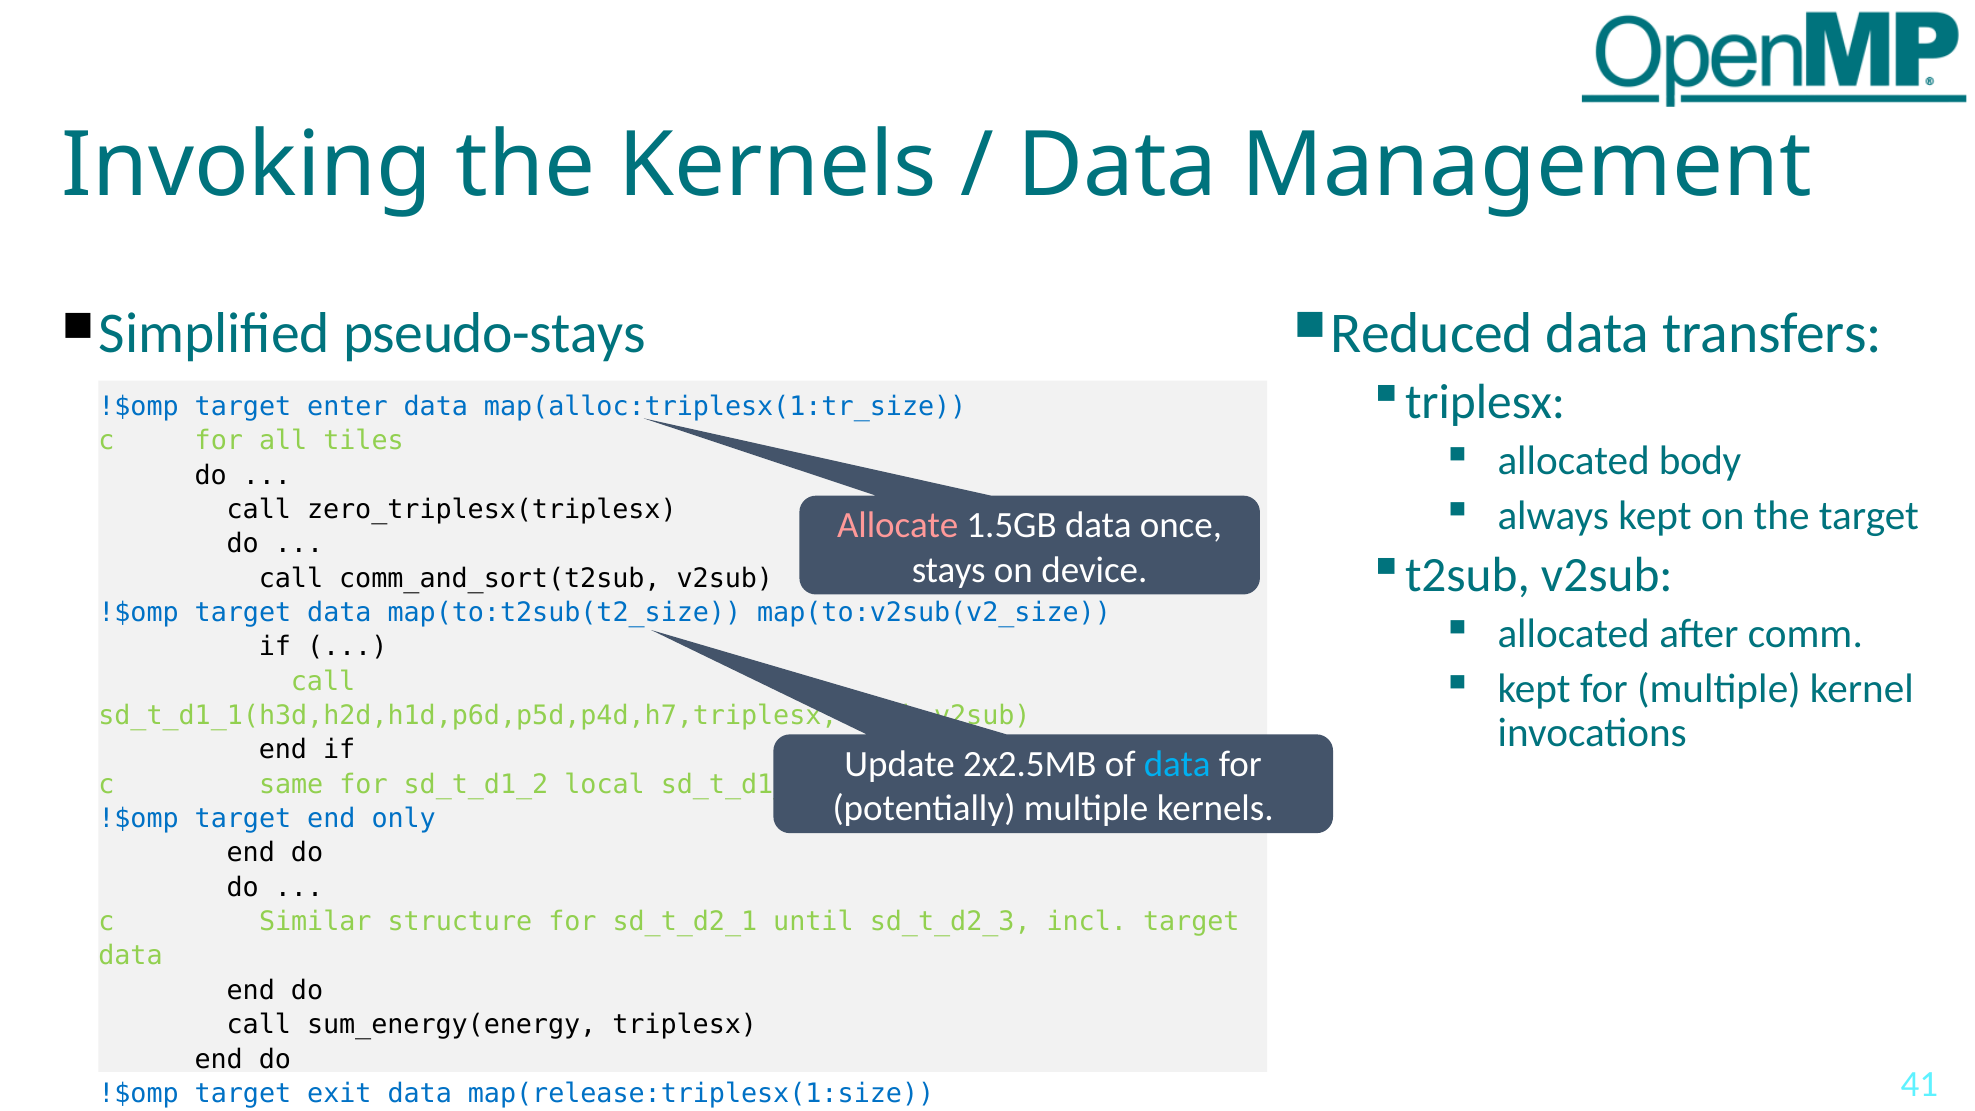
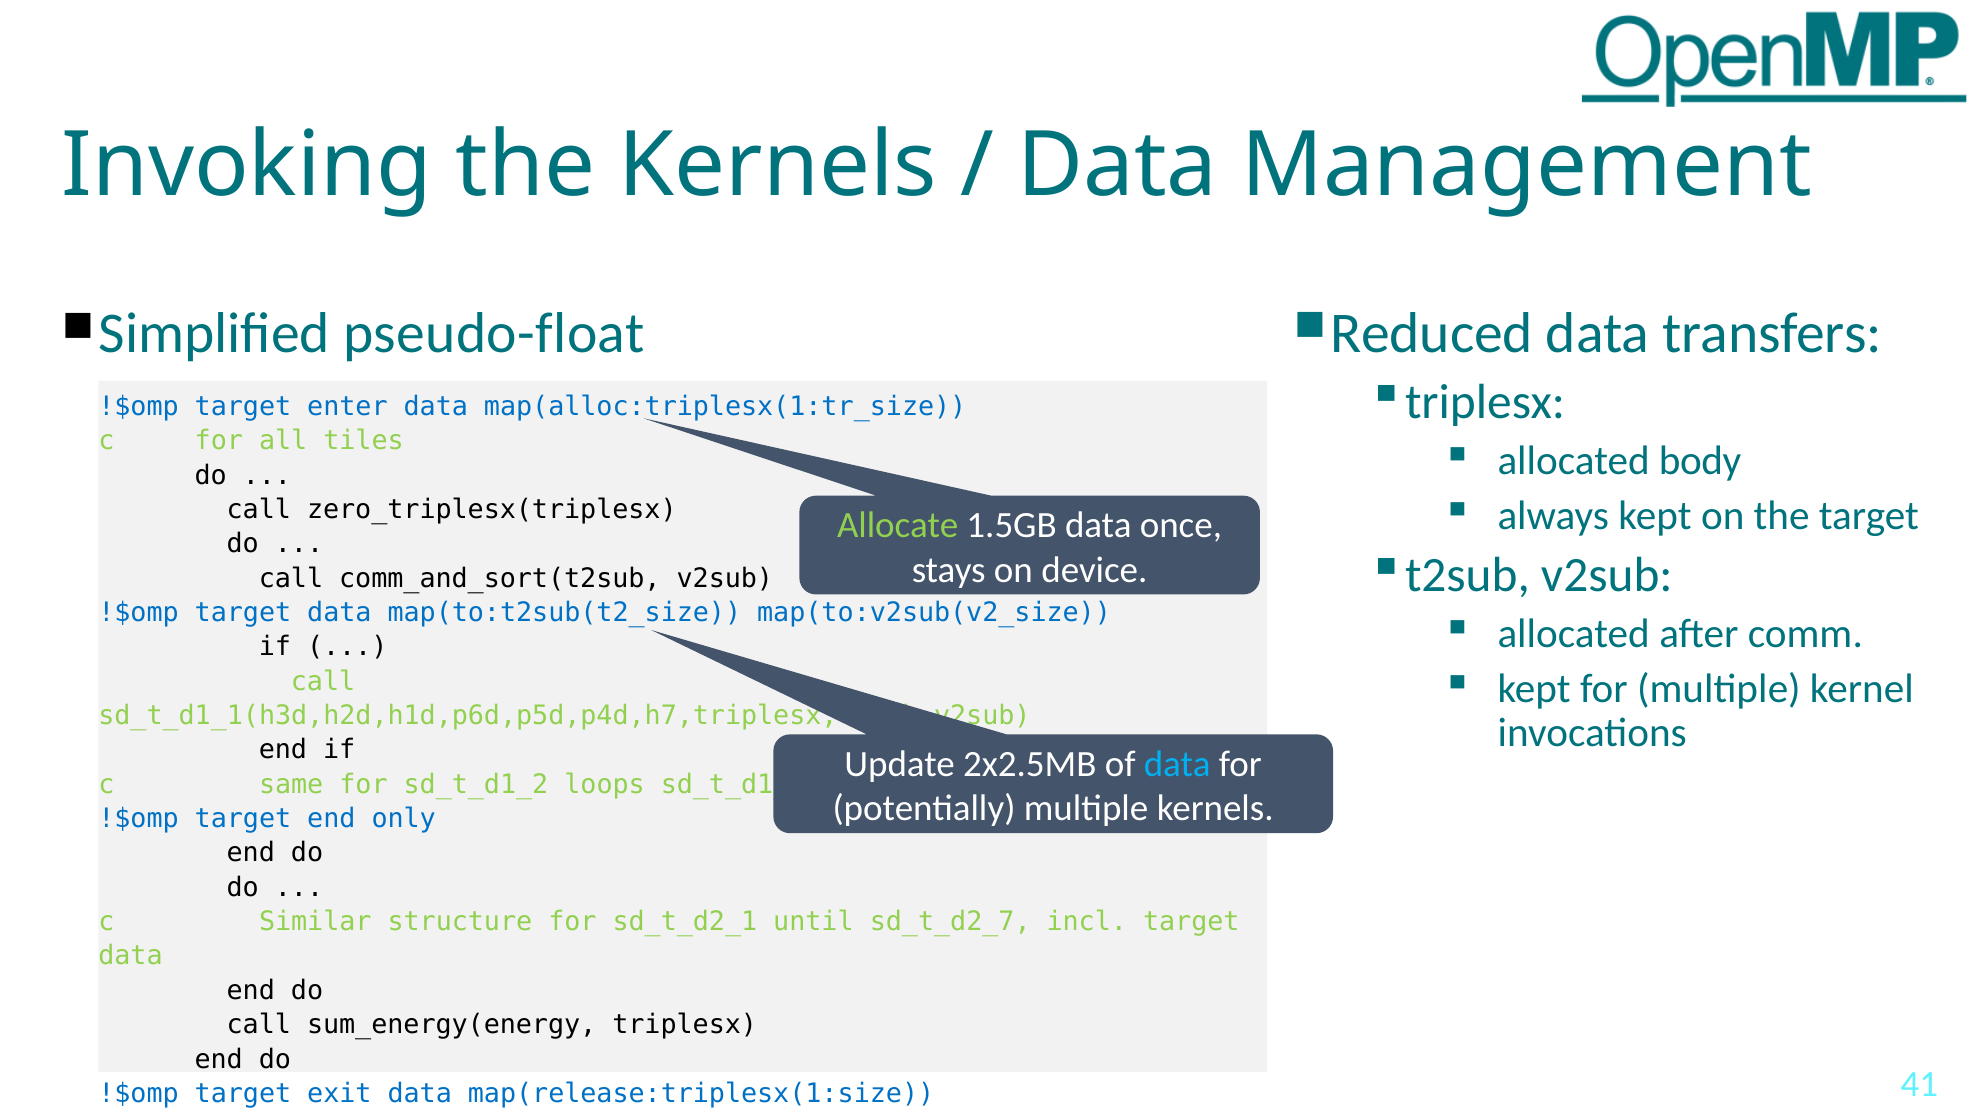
pseudo-stays: pseudo-stays -> pseudo-float
Allocate colour: pink -> light green
local: local -> loops
sd_t_d2_3: sd_t_d2_3 -> sd_t_d2_7
